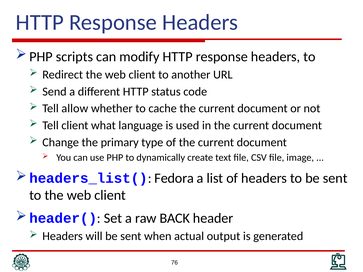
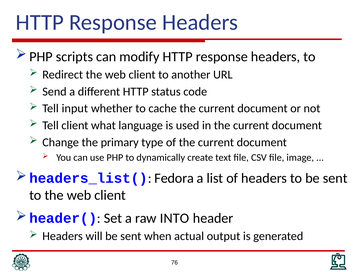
allow: allow -> input
BACK: BACK -> INTO
